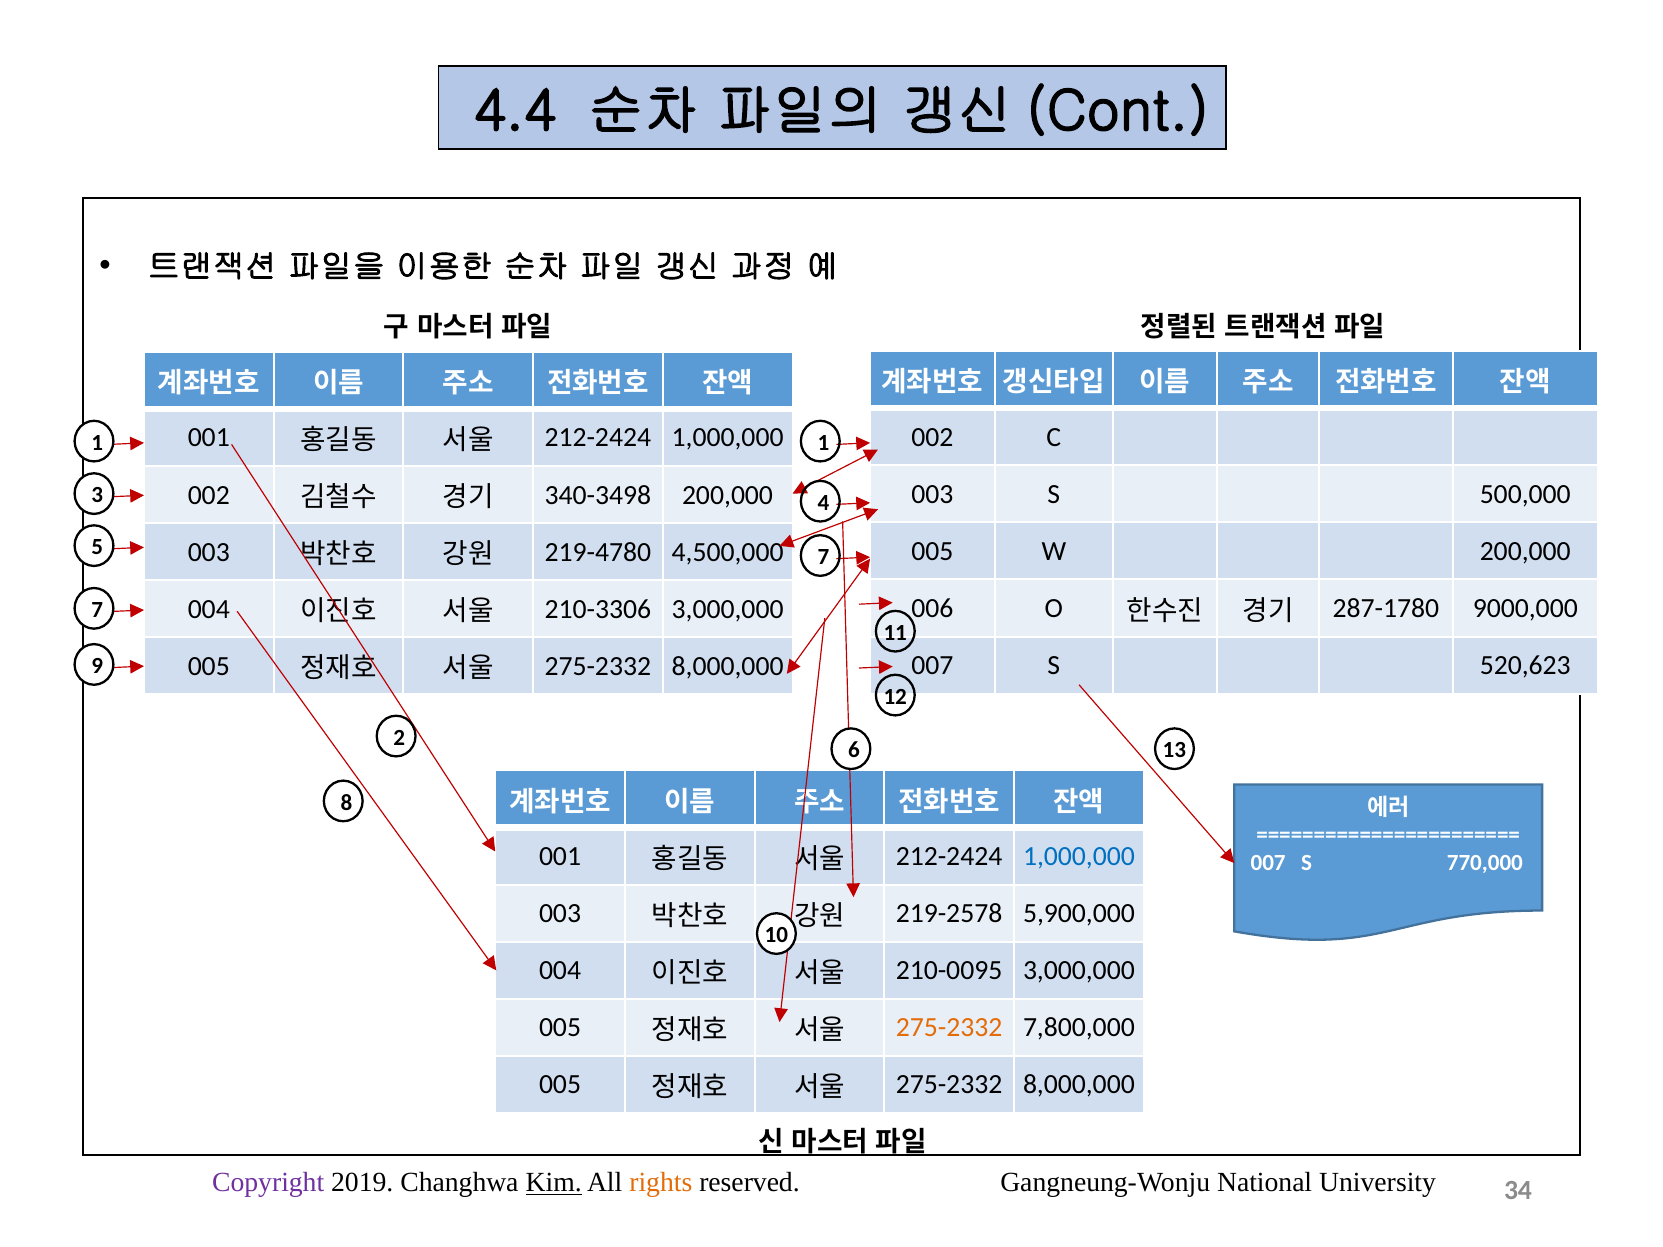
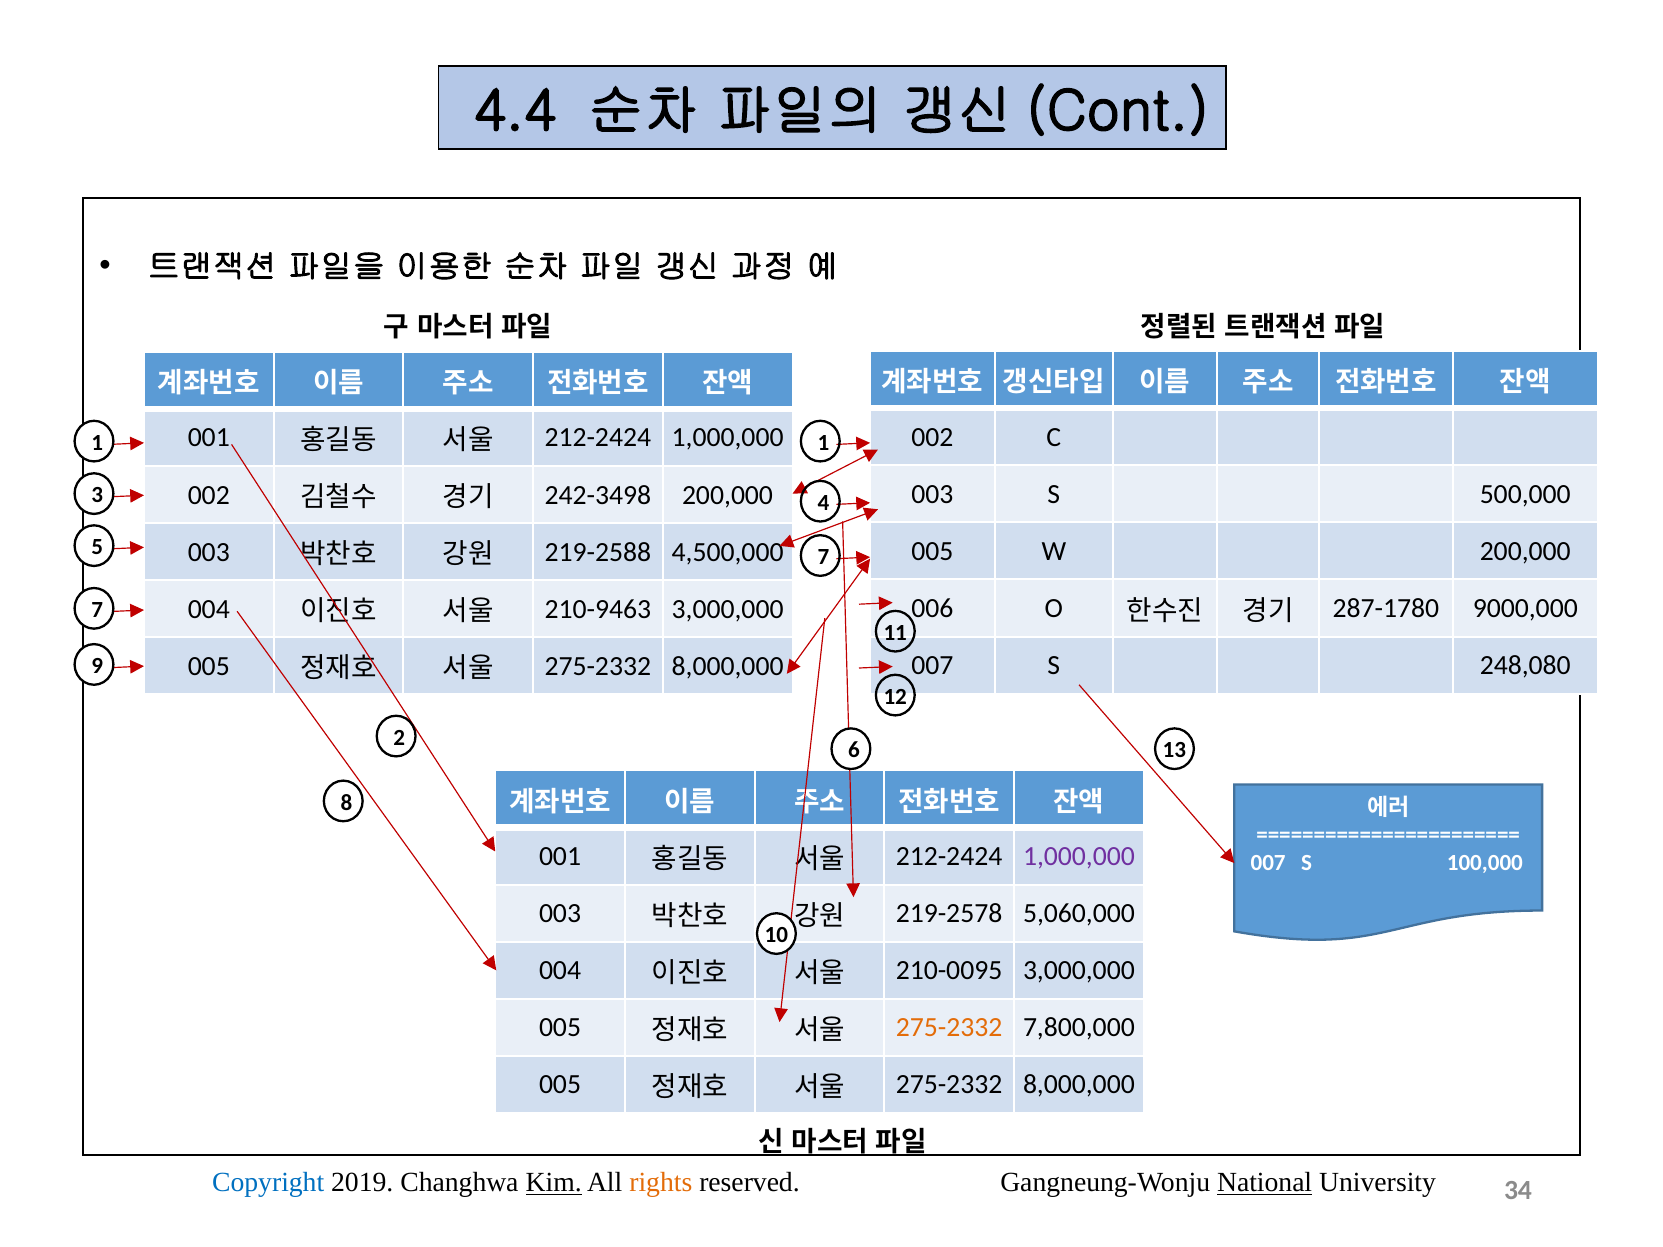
340-3498: 340-3498 -> 242-3498
219-4780: 219-4780 -> 219-2588
210-3306: 210-3306 -> 210-9463
520,623: 520,623 -> 248,080
1,000,000 at (1079, 857) colour: blue -> purple
770,000: 770,000 -> 100,000
5,900,000: 5,900,000 -> 5,060,000
Copyright colour: purple -> blue
National underline: none -> present
